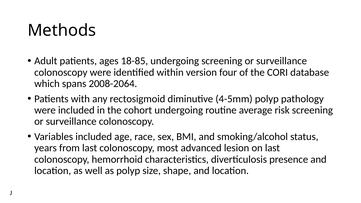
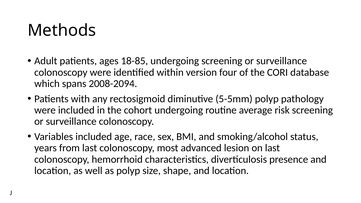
2008-2064: 2008-2064 -> 2008-2094
4-5mm: 4-5mm -> 5-5mm
